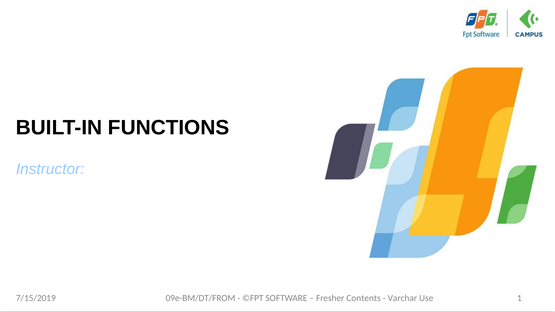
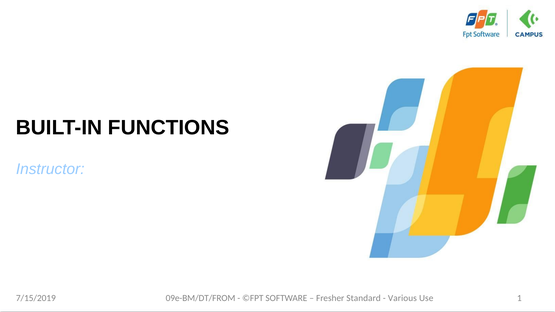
Contents: Contents -> Standard
Varchar: Varchar -> Various
